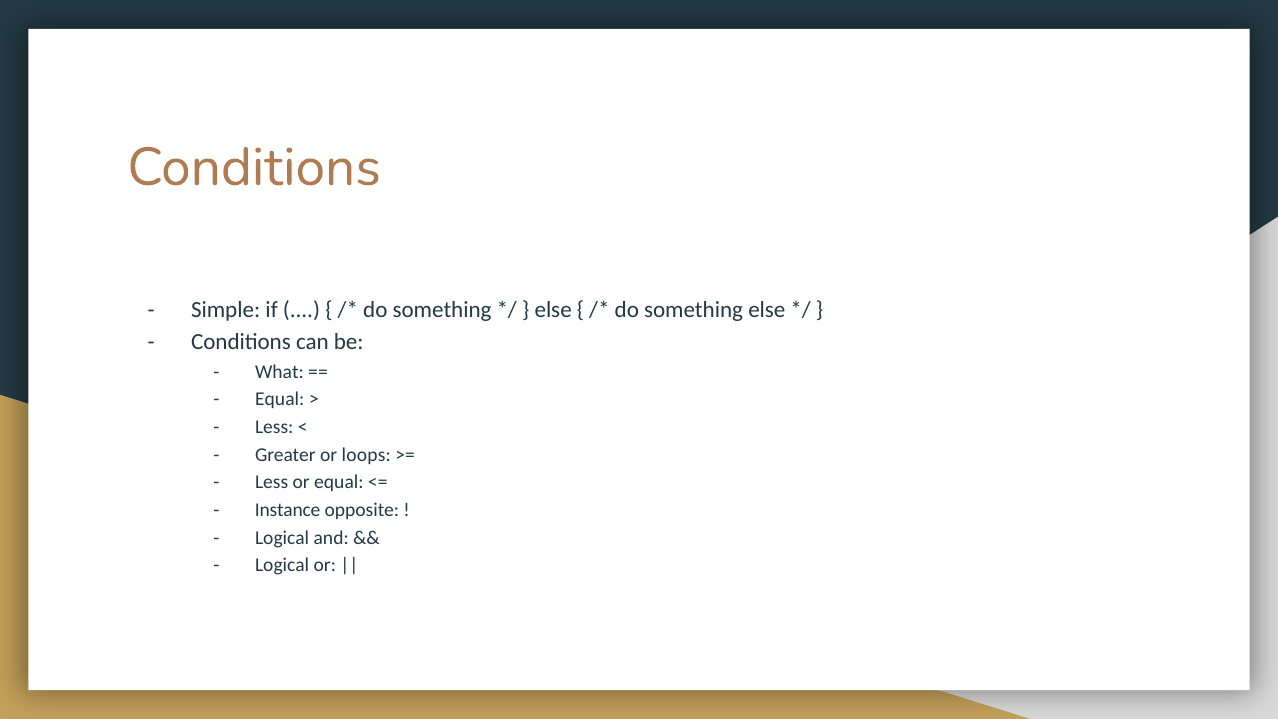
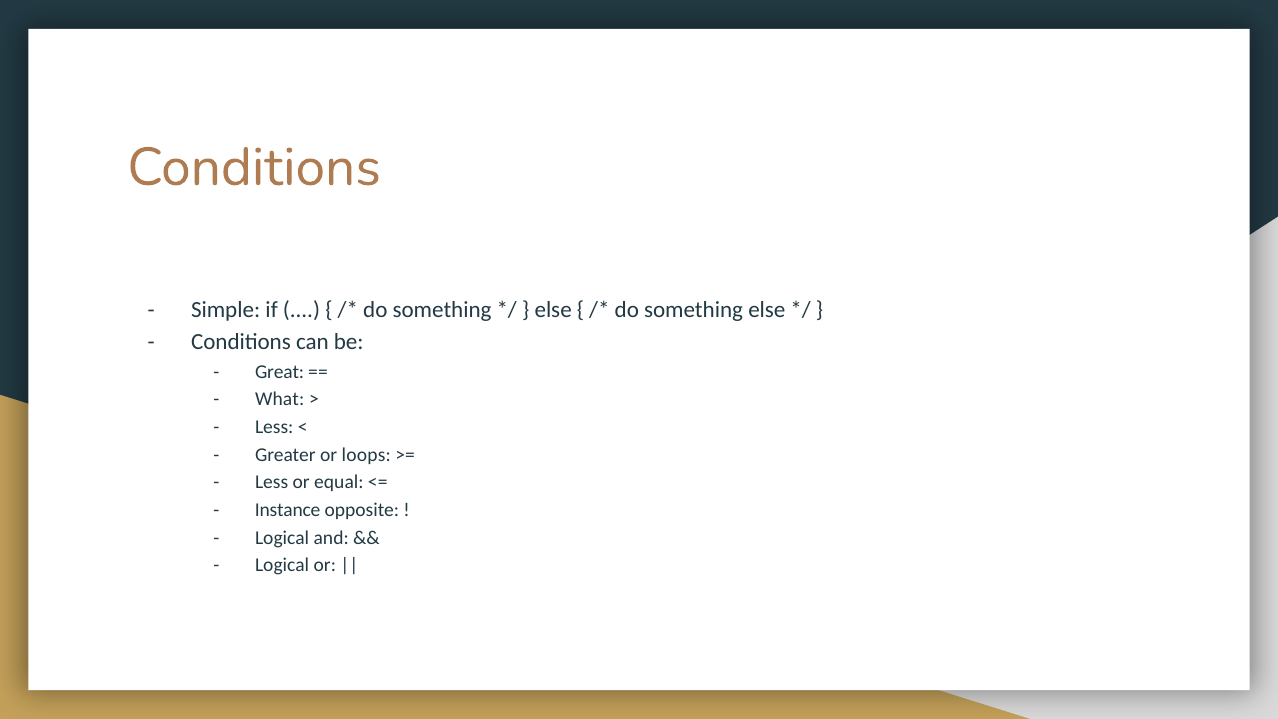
What: What -> Great
Equal at (280, 399): Equal -> What
